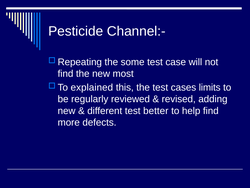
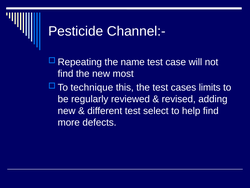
some: some -> name
explained: explained -> technique
better: better -> select
